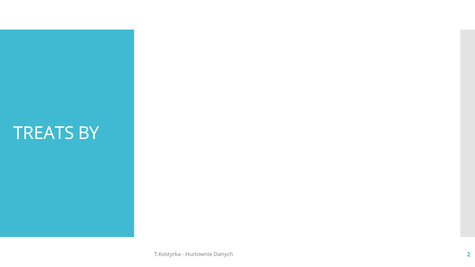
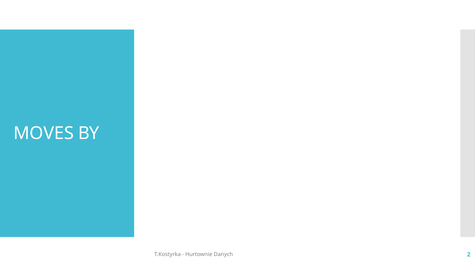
TREATS: TREATS -> MOVES
